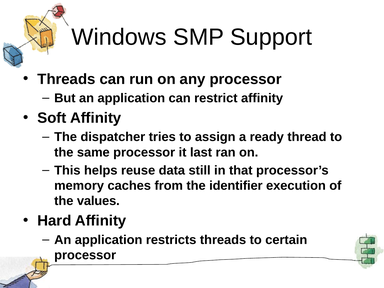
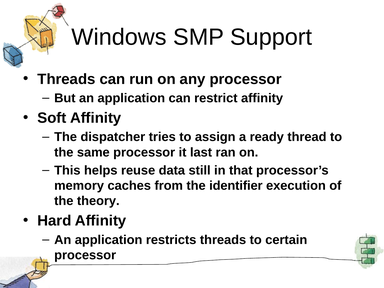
values: values -> theory
